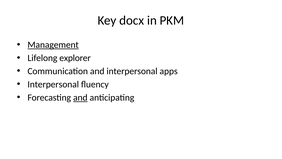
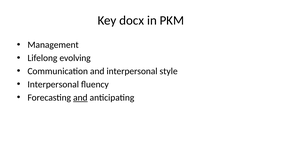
Management underline: present -> none
explorer: explorer -> evolving
apps: apps -> style
